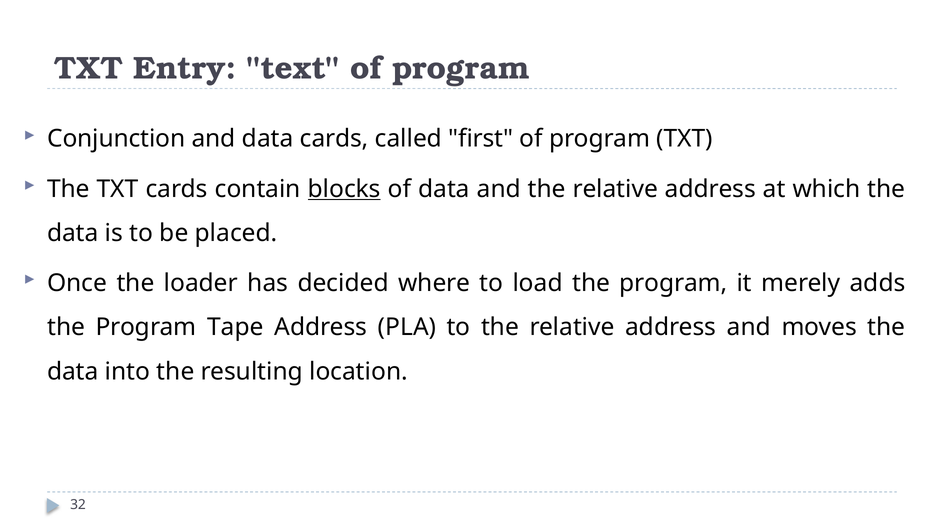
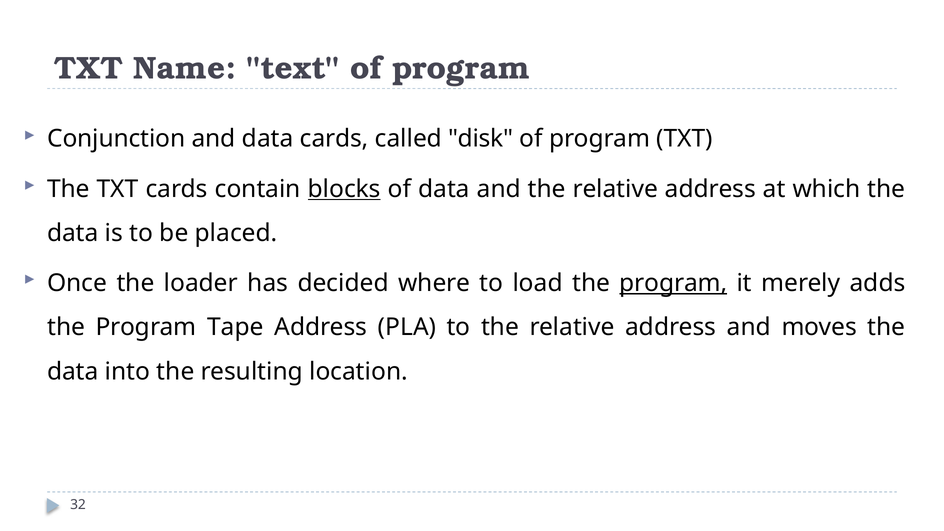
Entry: Entry -> Name
first: first -> disk
program at (673, 283) underline: none -> present
